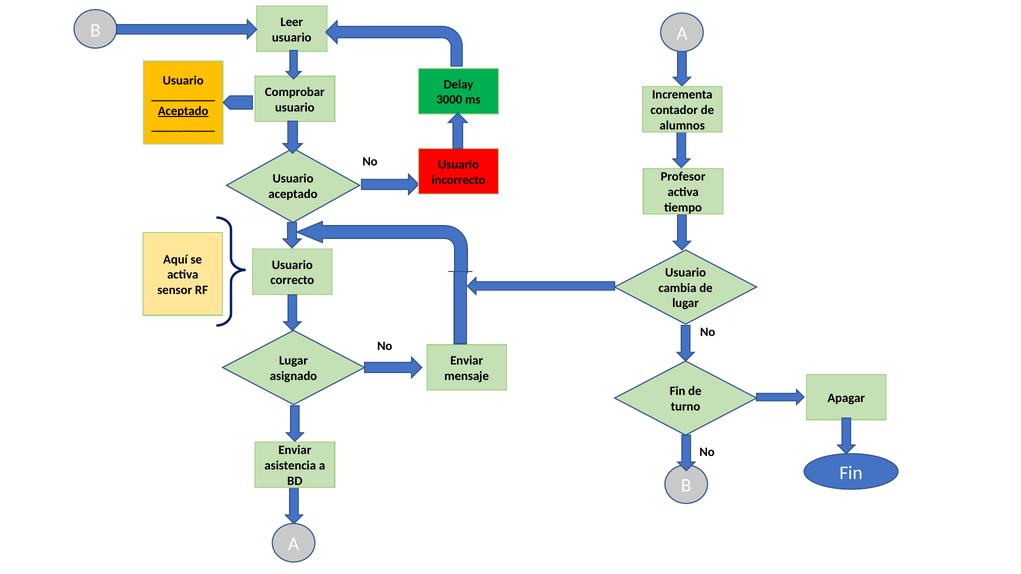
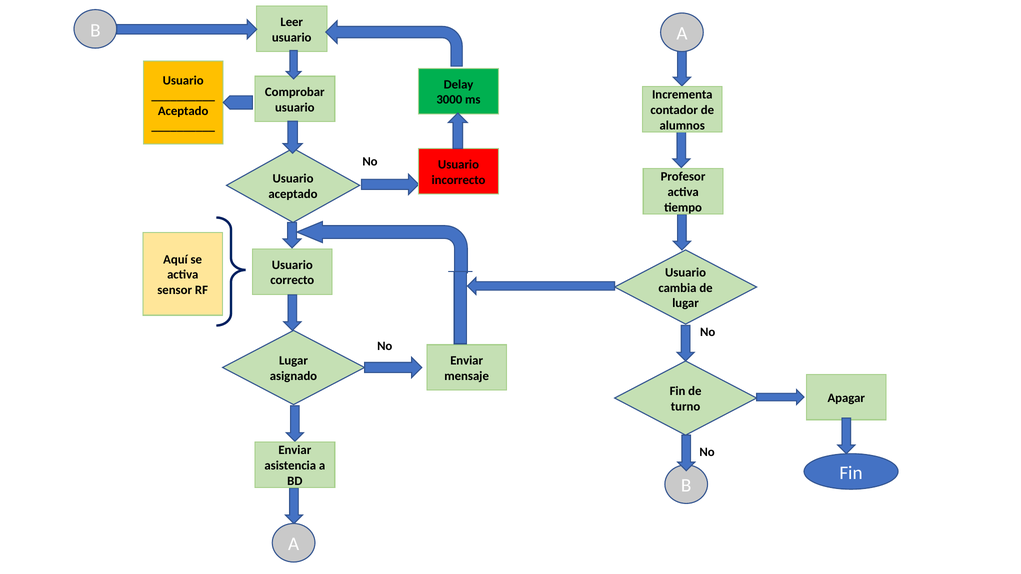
Aceptado at (183, 111) underline: present -> none
